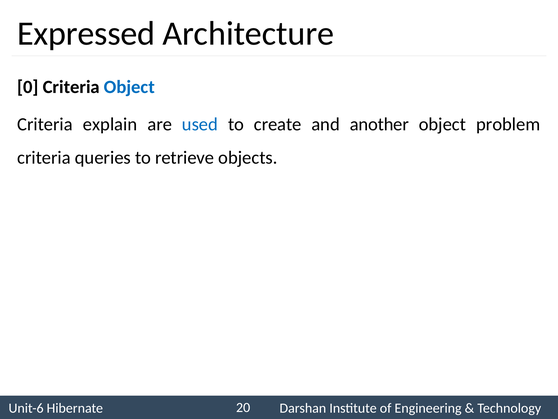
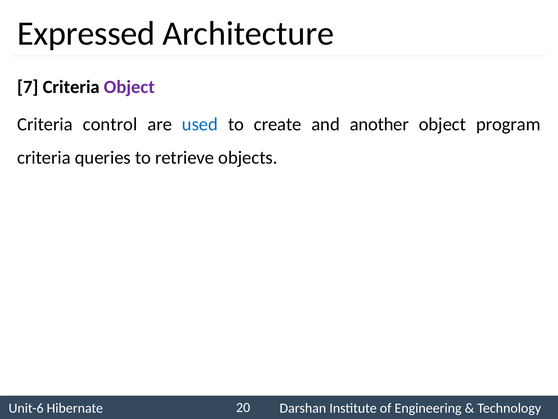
0: 0 -> 7
Object at (129, 87) colour: blue -> purple
explain: explain -> control
problem: problem -> program
